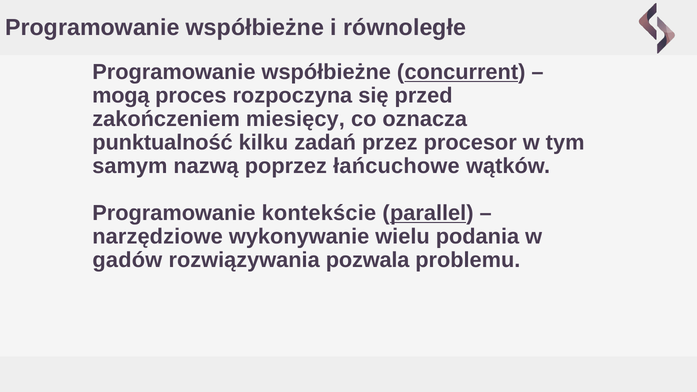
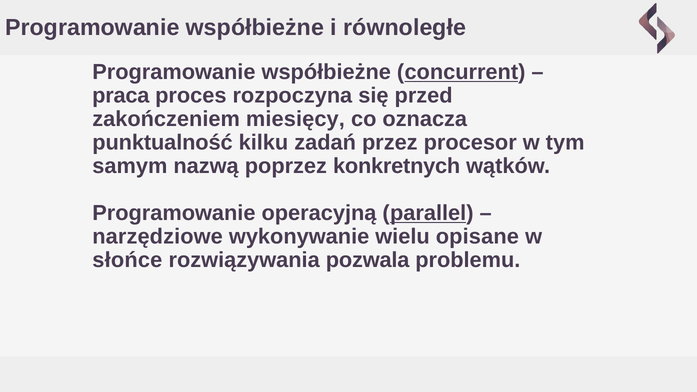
mogą: mogą -> praca
łańcuchowe: łańcuchowe -> konkretnych
kontekście: kontekście -> operacyjną
podania: podania -> opisane
gadów: gadów -> słońce
